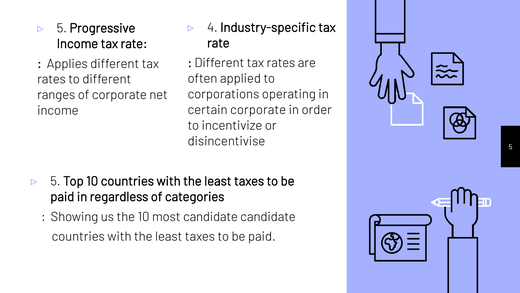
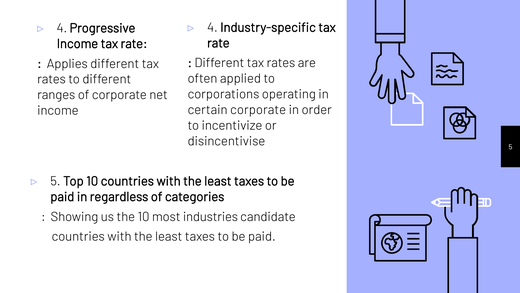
5 at (62, 28): 5 -> 4
most candidate: candidate -> industries
